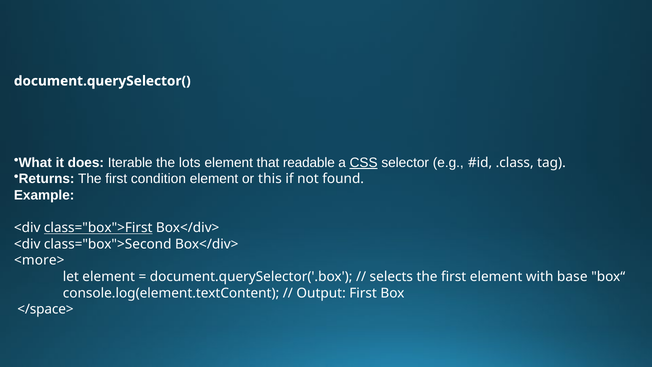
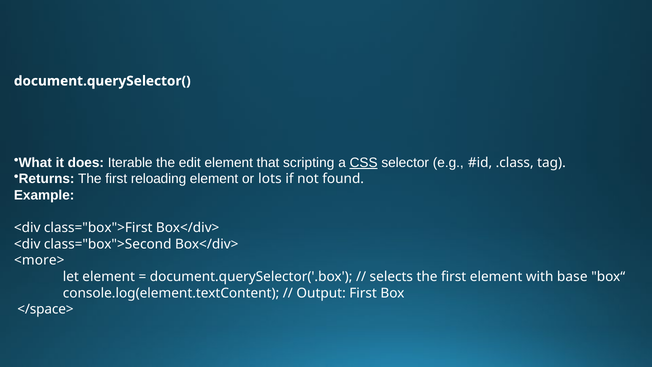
lots: lots -> edit
readable: readable -> scripting
condition: condition -> reloading
this: this -> lots
class="box">First underline: present -> none
